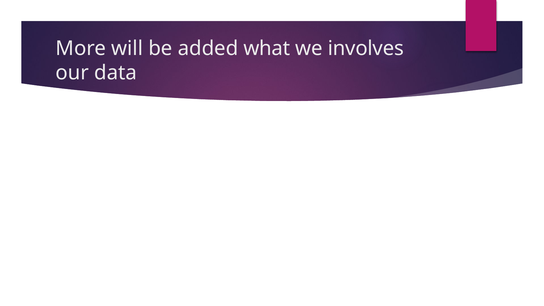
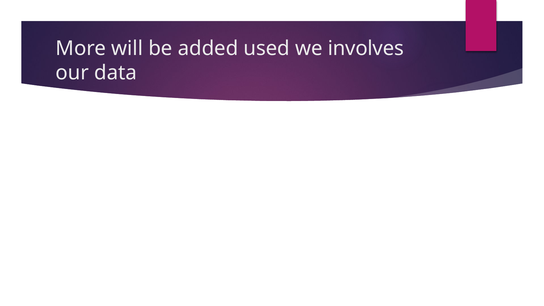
what: what -> used
